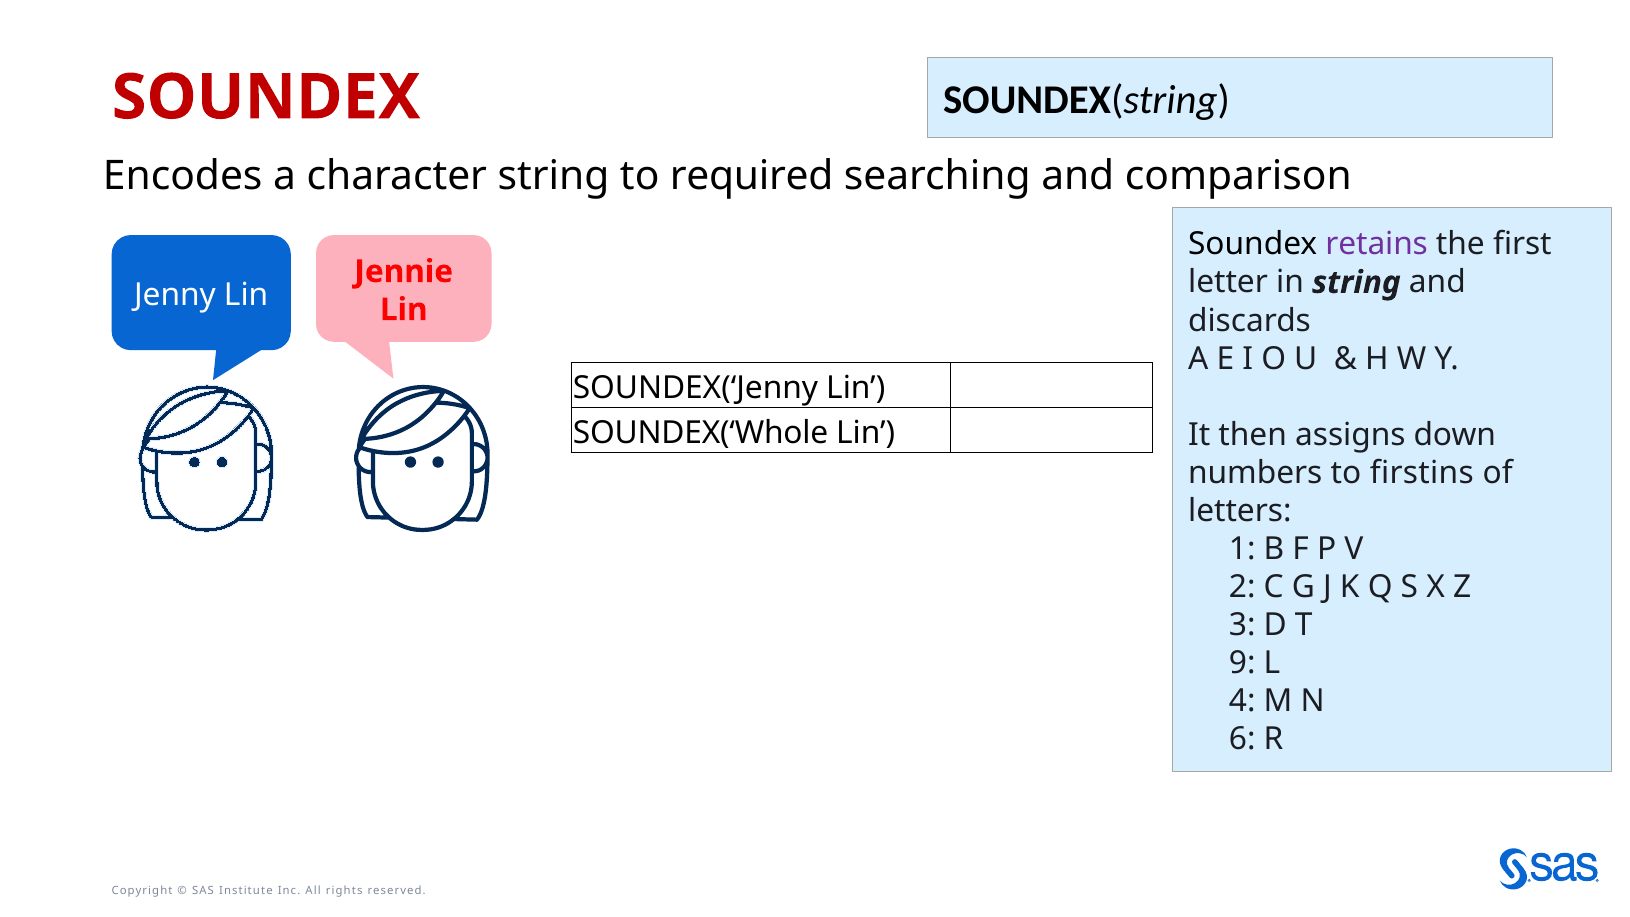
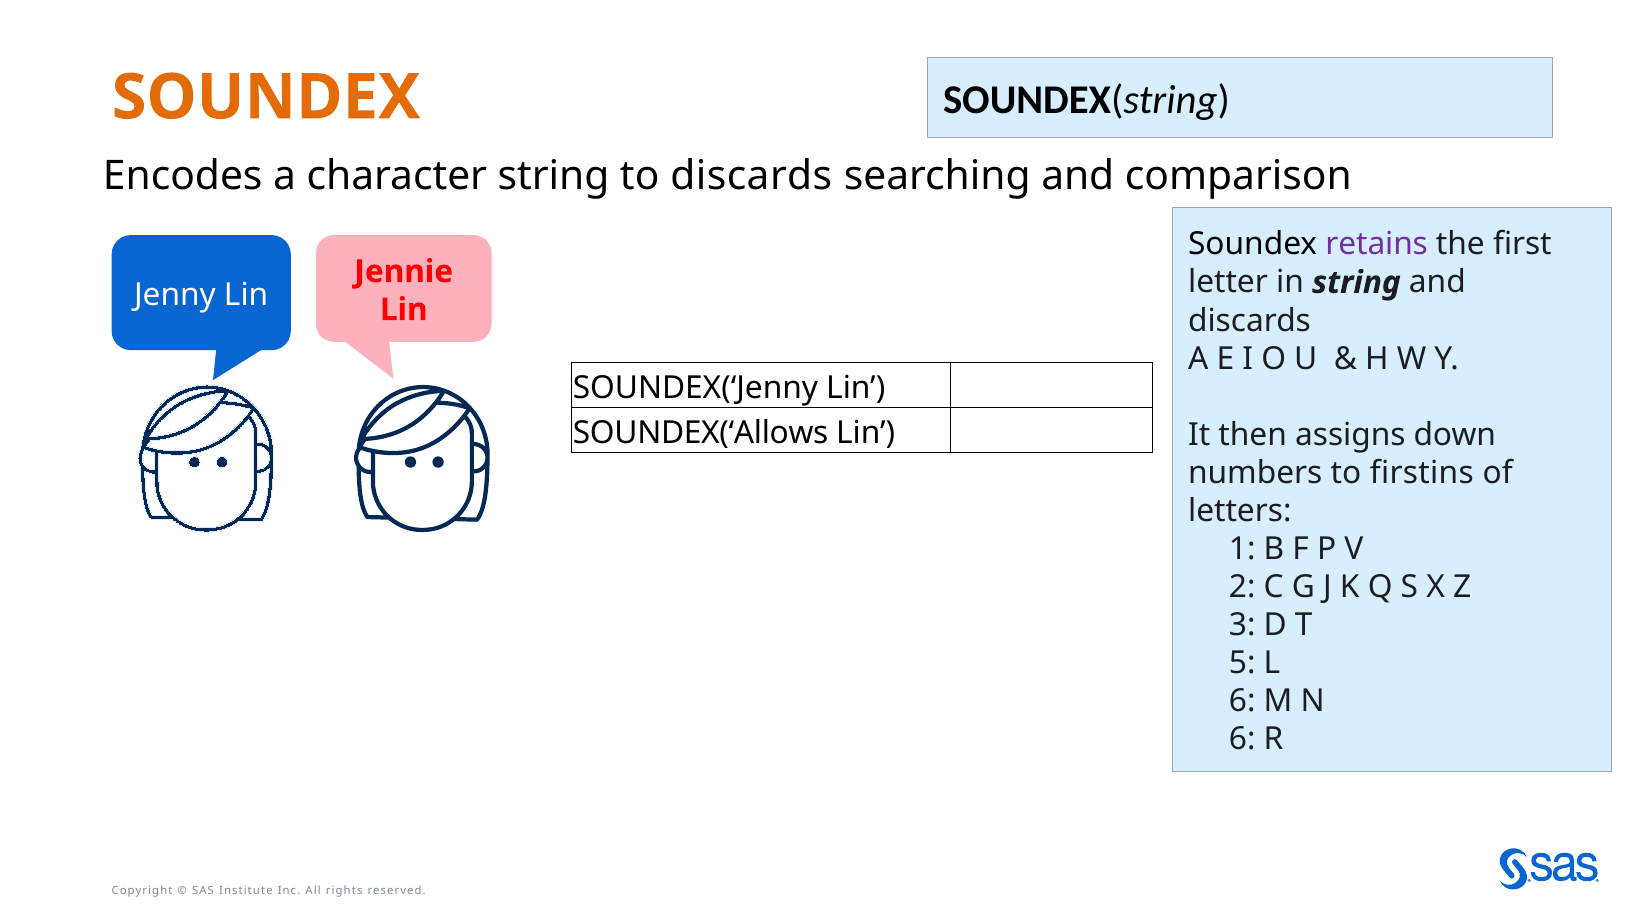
SOUNDEX at (266, 97) colour: red -> orange
to required: required -> discards
SOUNDEX(‘Whole: SOUNDEX(‘Whole -> SOUNDEX(‘Allows
9: 9 -> 5
4 at (1242, 701): 4 -> 6
